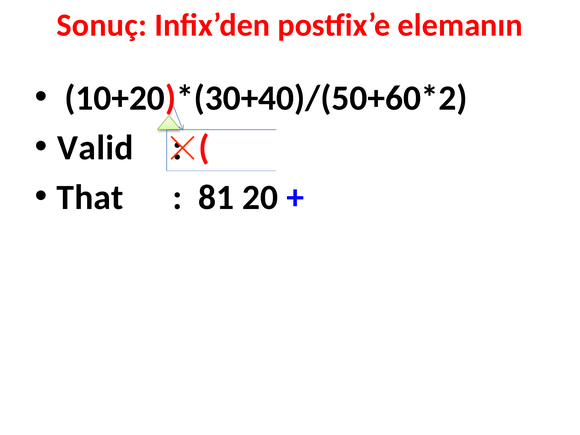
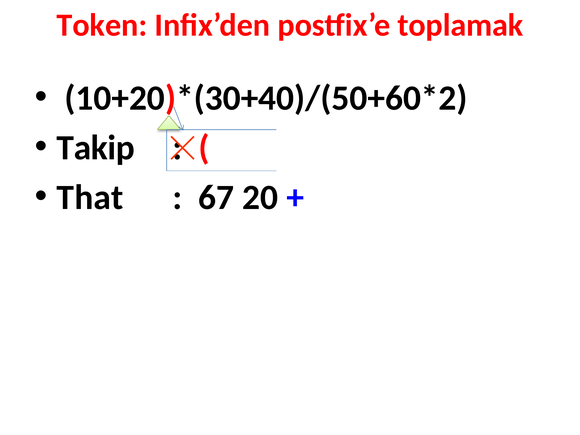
Sonuç: Sonuç -> Token
elemanın: elemanın -> toplamak
Valid: Valid -> Takip
81: 81 -> 67
